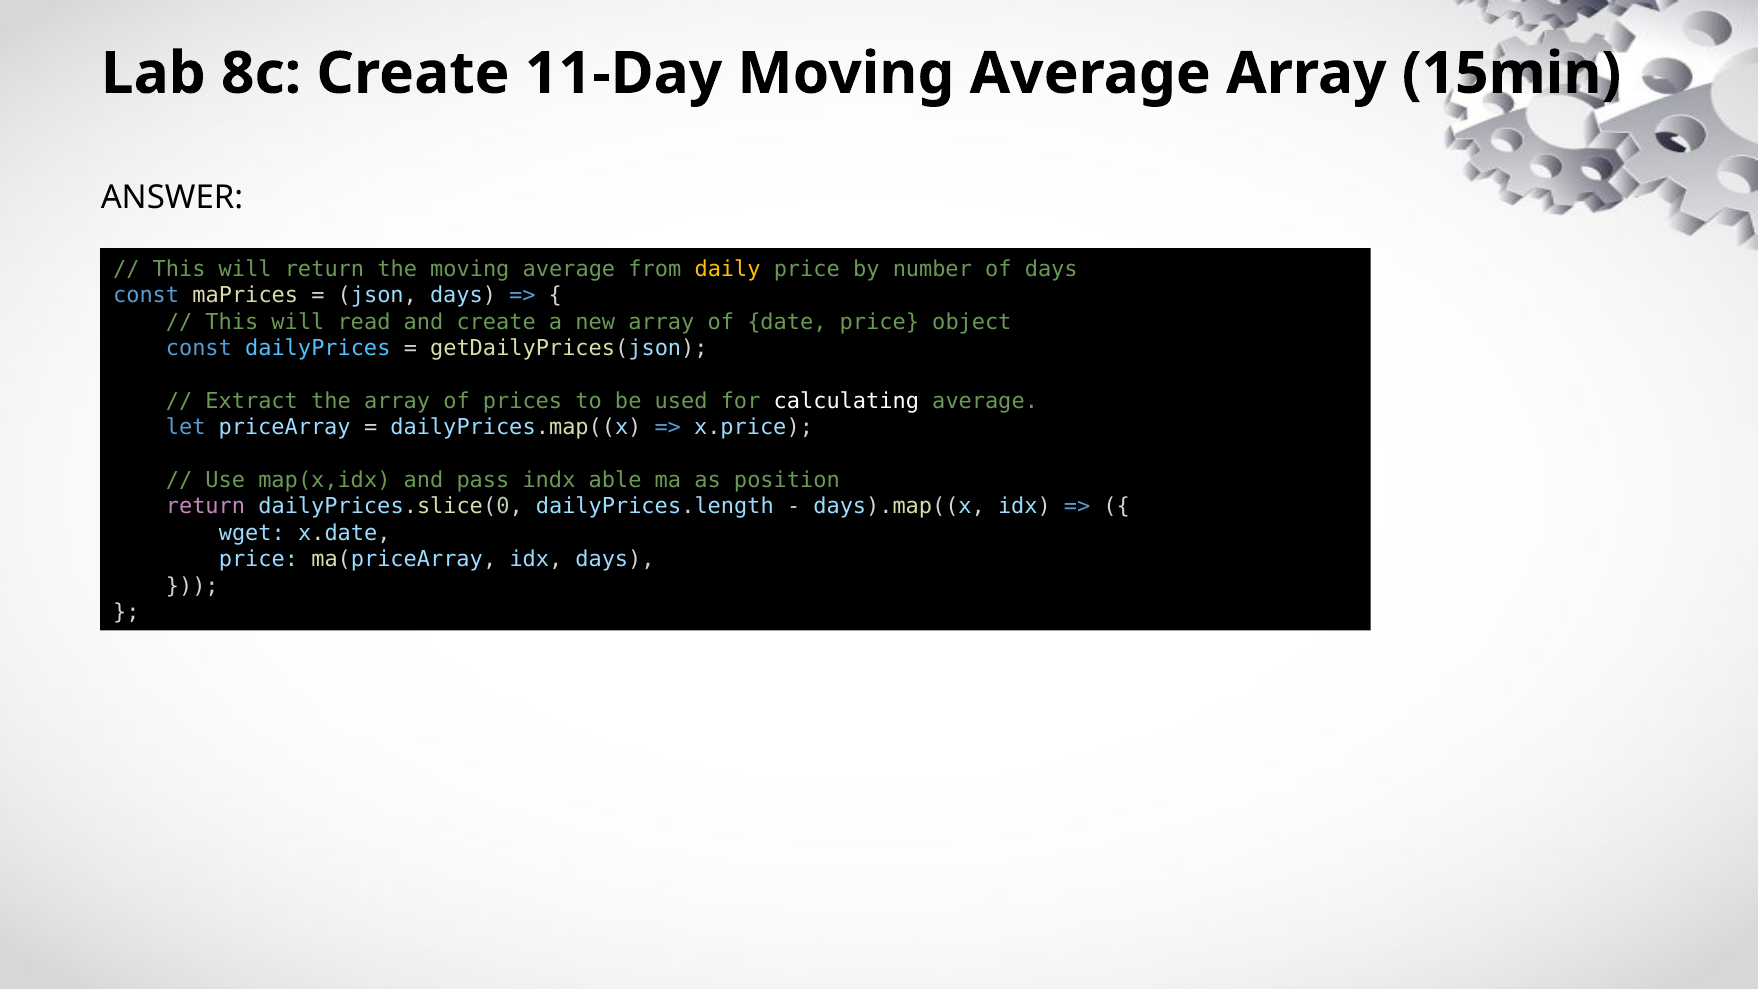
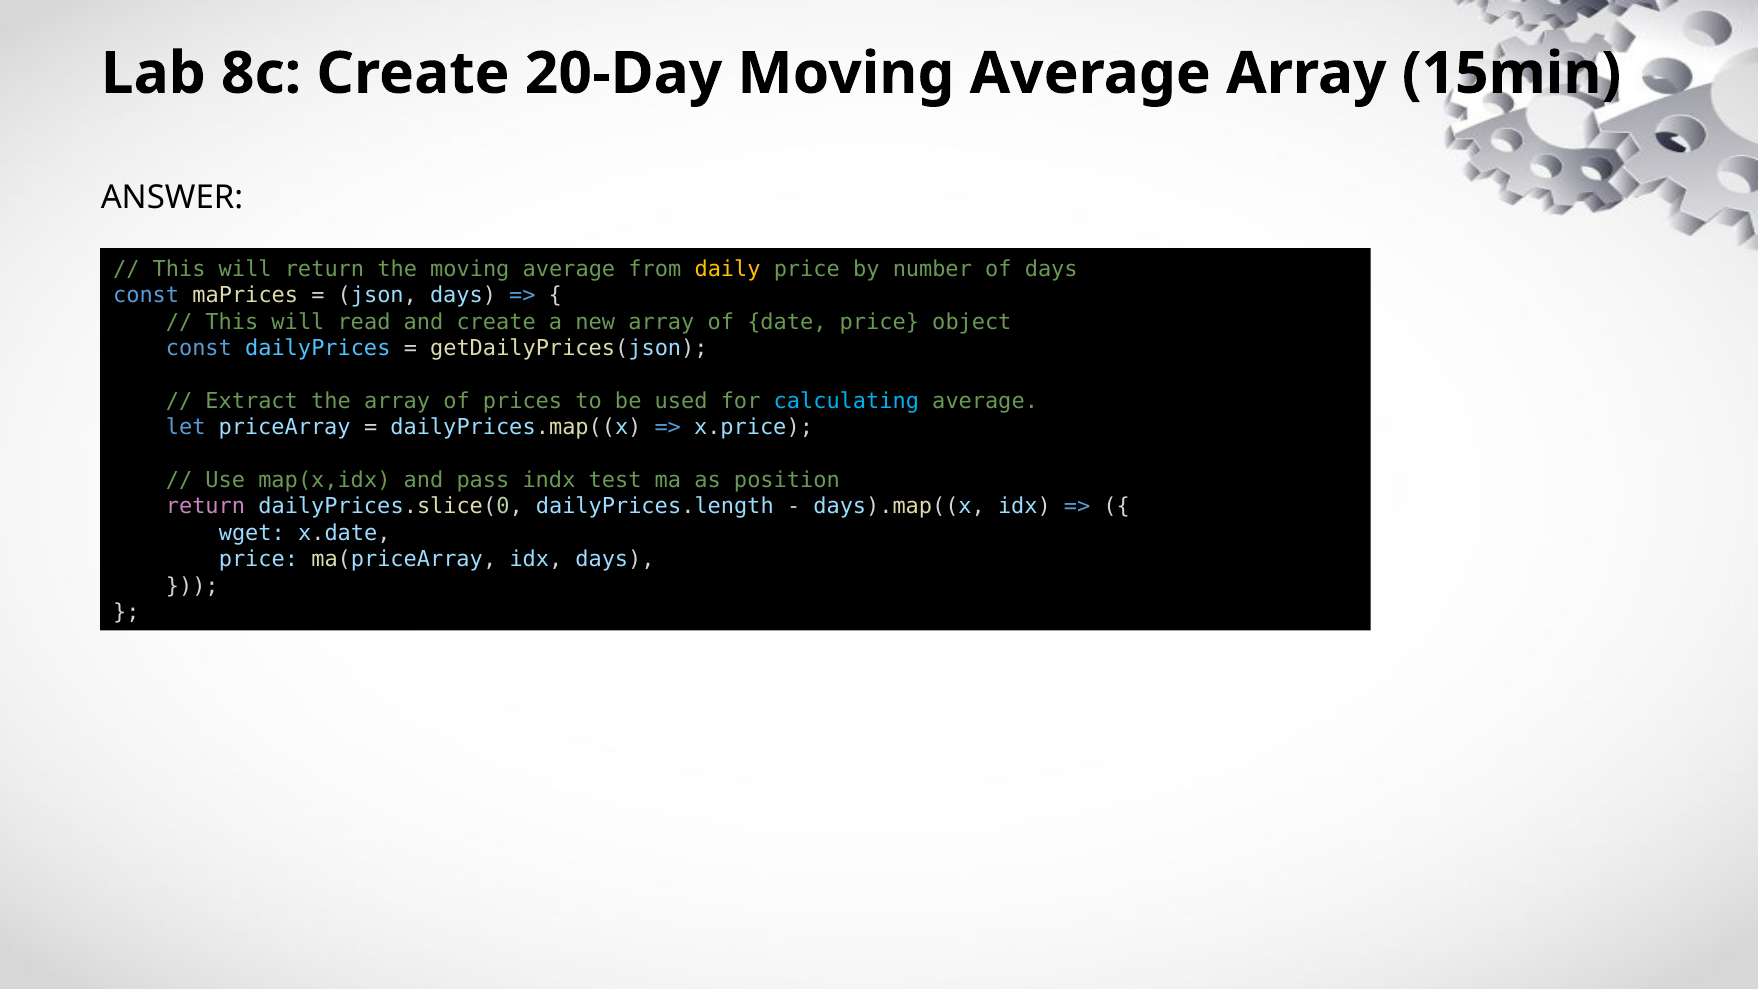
11-Day: 11-Day -> 20-Day
calculating colour: white -> light blue
able: able -> test
